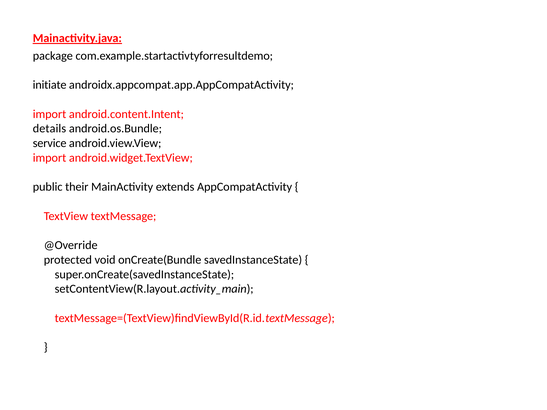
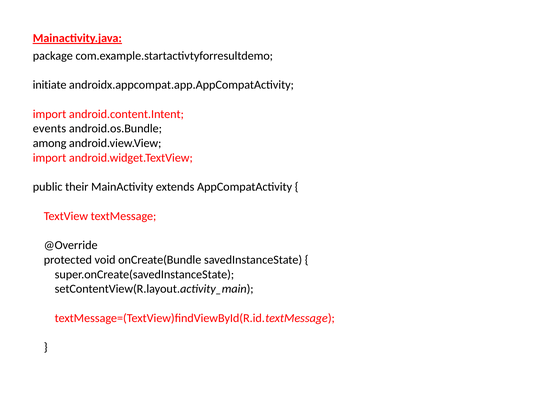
details: details -> events
service: service -> among
